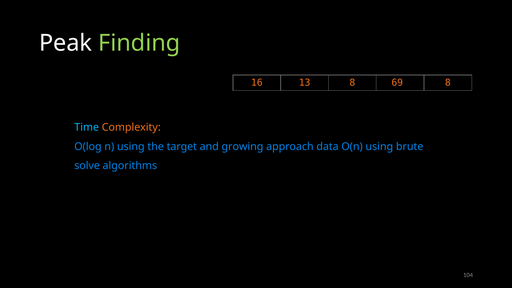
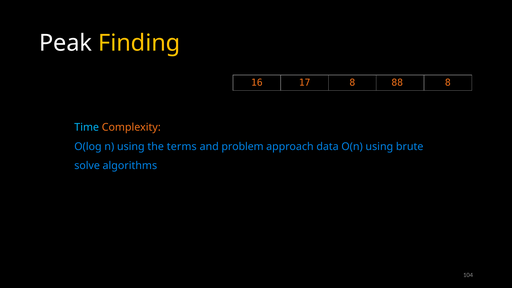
Finding colour: light green -> yellow
13: 13 -> 17
69: 69 -> 88
target: target -> terms
growing: growing -> problem
